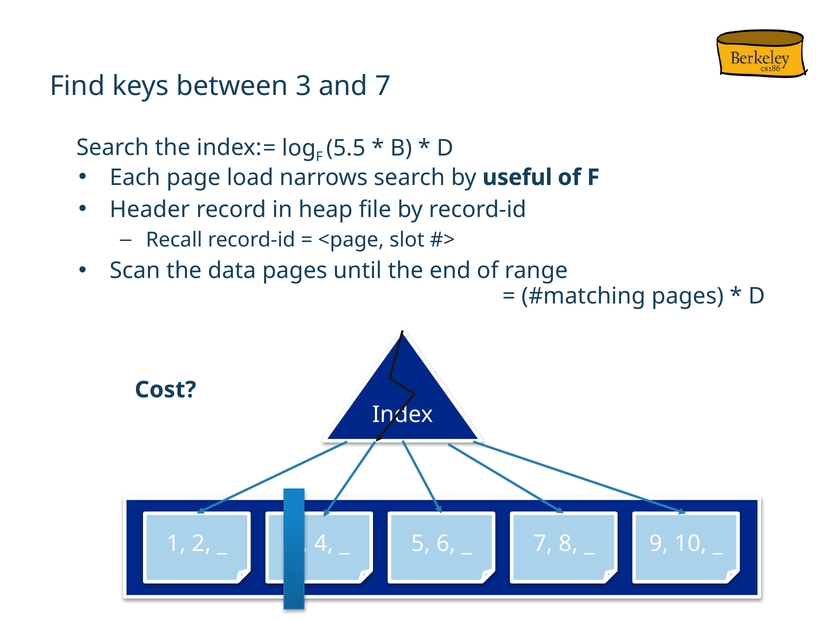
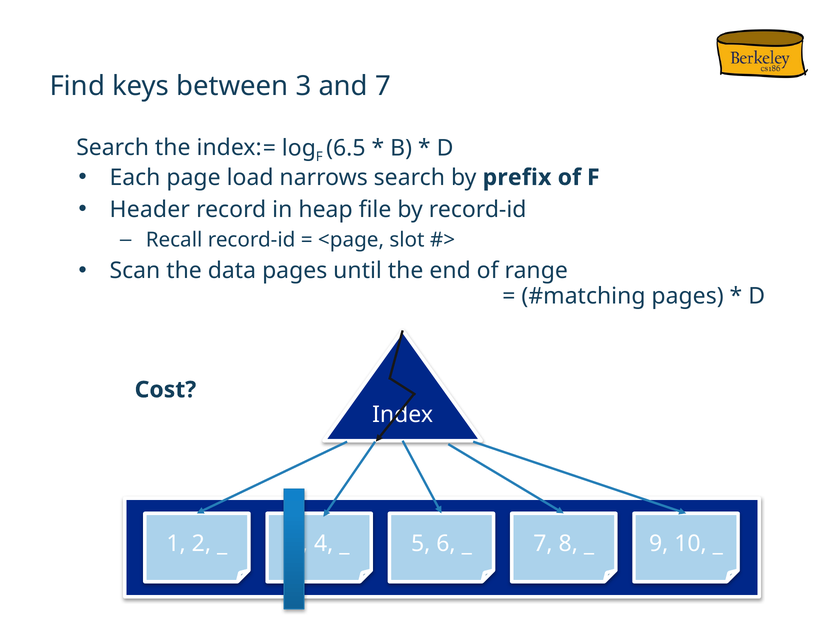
5.5: 5.5 -> 6.5
useful: useful -> prefix
